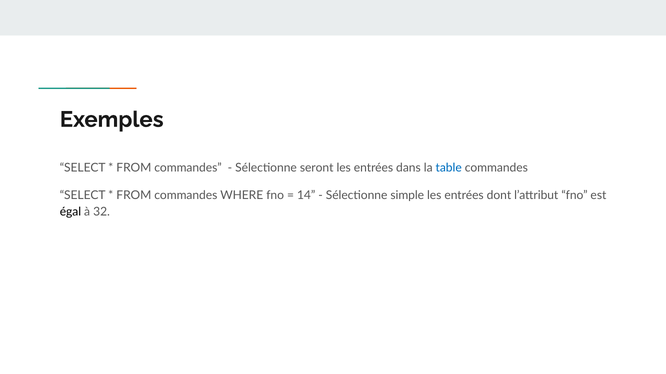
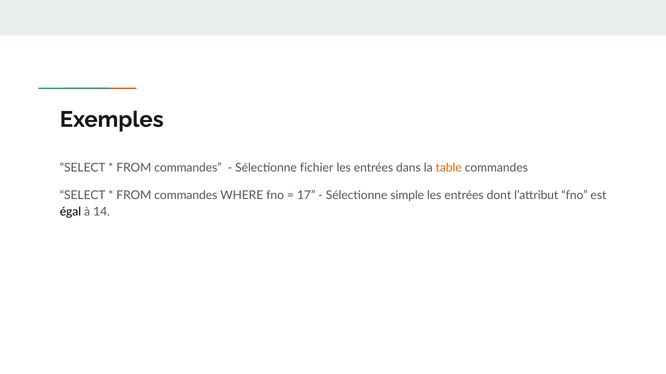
seront: seront -> fichier
table colour: blue -> orange
14: 14 -> 17
32: 32 -> 14
